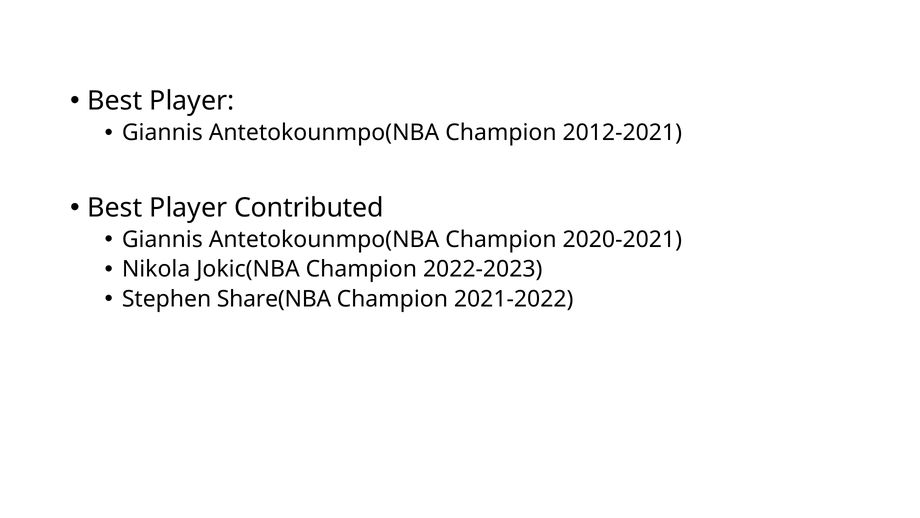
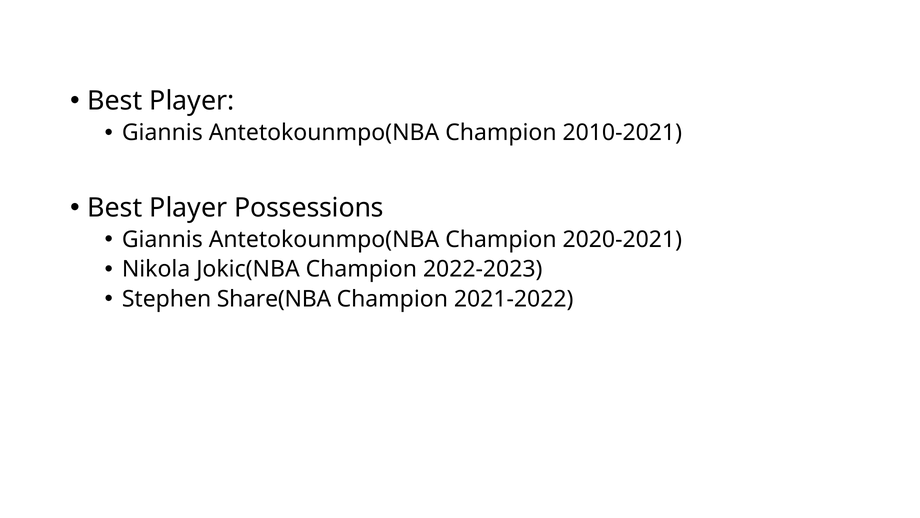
2012-2021: 2012-2021 -> 2010-2021
Contributed: Contributed -> Possessions
